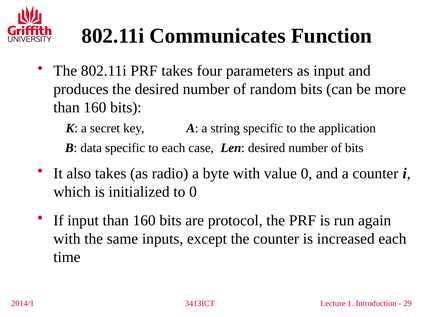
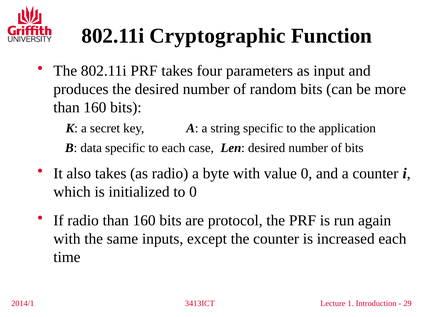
Communicates: Communicates -> Cryptographic
If input: input -> radio
